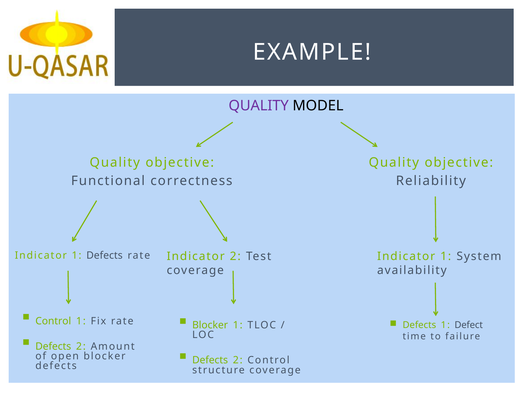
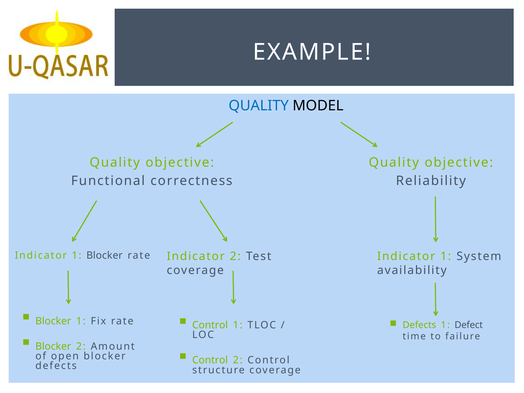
QUALITY at (259, 106) colour: purple -> blue
1 Defects: Defects -> Blocker
Control at (53, 321): Control -> Blocker
Blocker at (210, 325): Blocker -> Control
Defects at (53, 346): Defects -> Blocker
Defects at (210, 360): Defects -> Control
